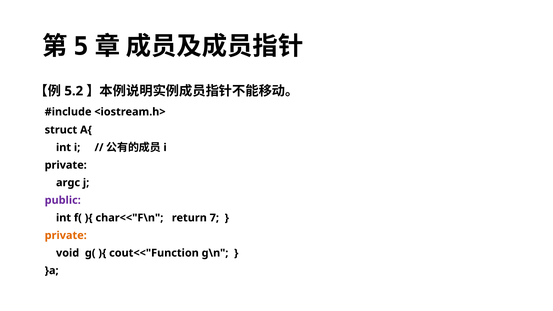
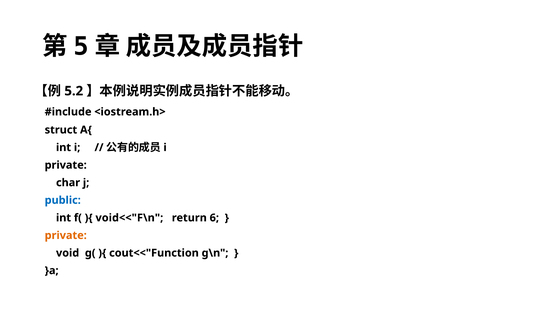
argc: argc -> char
public colour: purple -> blue
char<<"F\n: char<<"F\n -> void<<"F\n
7: 7 -> 6
